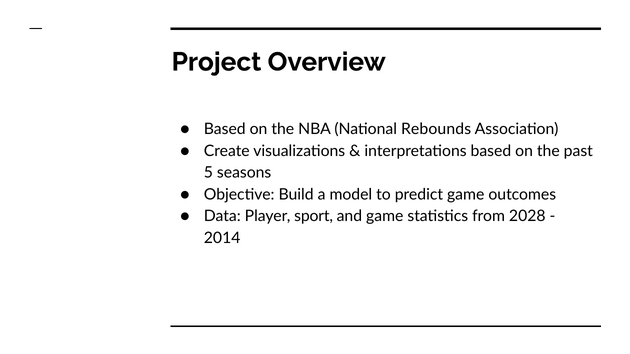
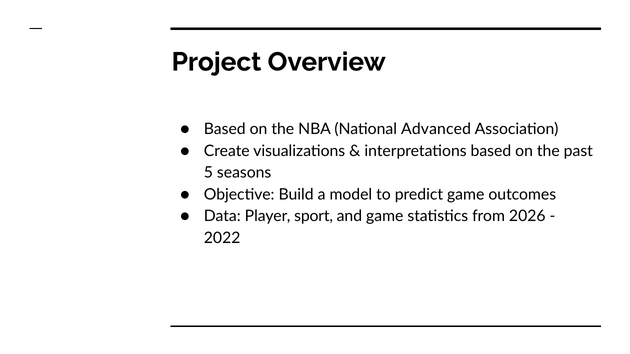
Rebounds: Rebounds -> Advanced
2028: 2028 -> 2026
2014: 2014 -> 2022
